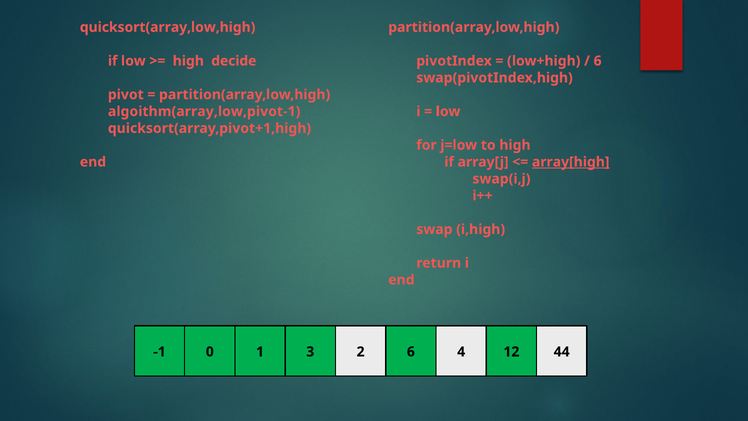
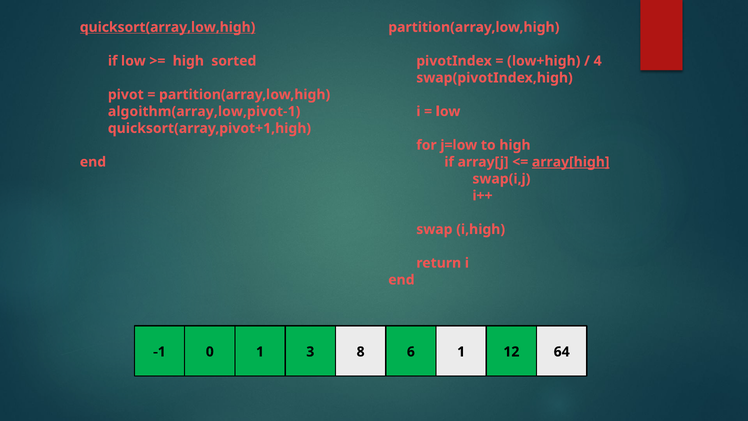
quicksort(array,low,high underline: none -> present
decide: decide -> sorted
6 at (598, 61): 6 -> 4
2: 2 -> 8
6 4: 4 -> 1
44: 44 -> 64
